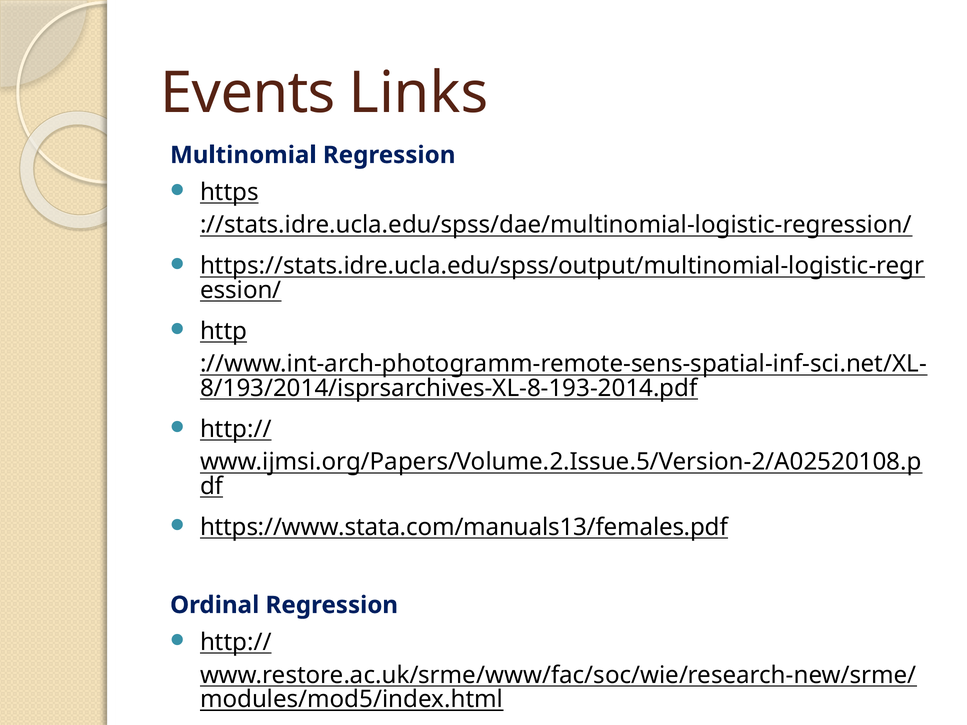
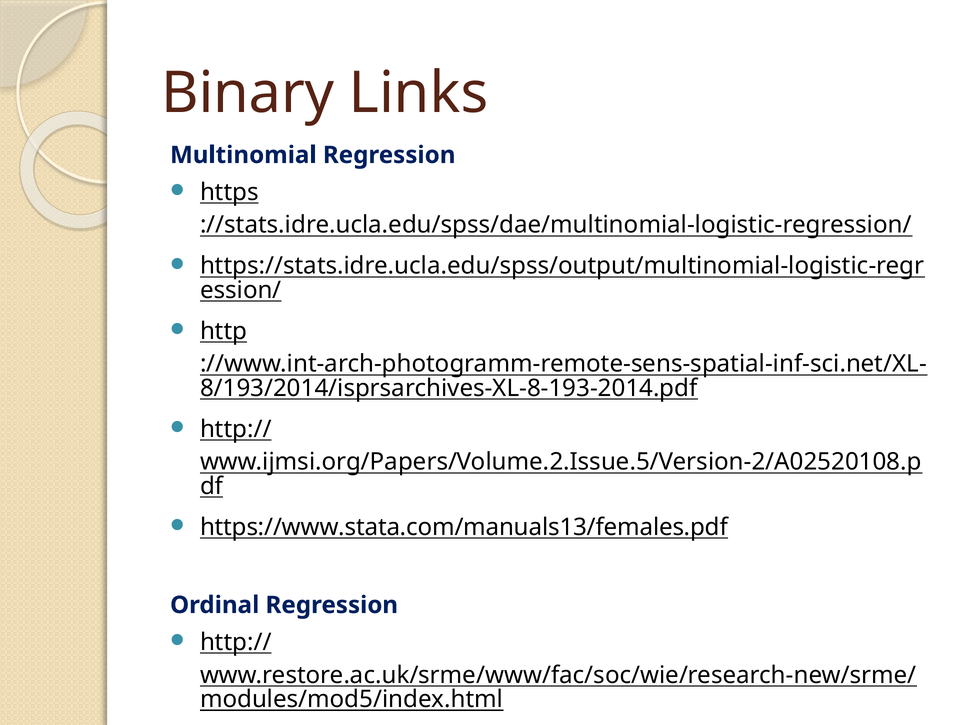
Events: Events -> Binary
